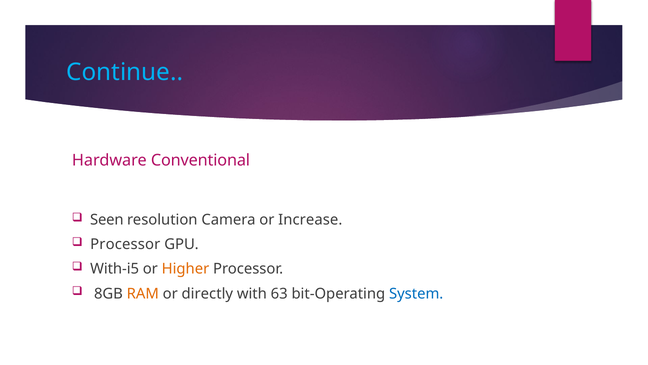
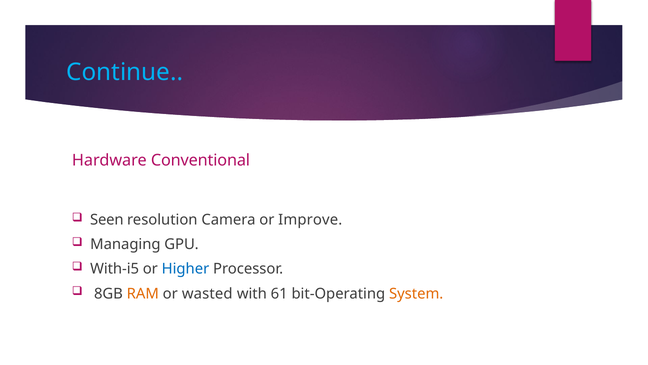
Increase: Increase -> Improve
Processor at (125, 244): Processor -> Managing
Higher colour: orange -> blue
directly: directly -> wasted
63: 63 -> 61
System colour: blue -> orange
